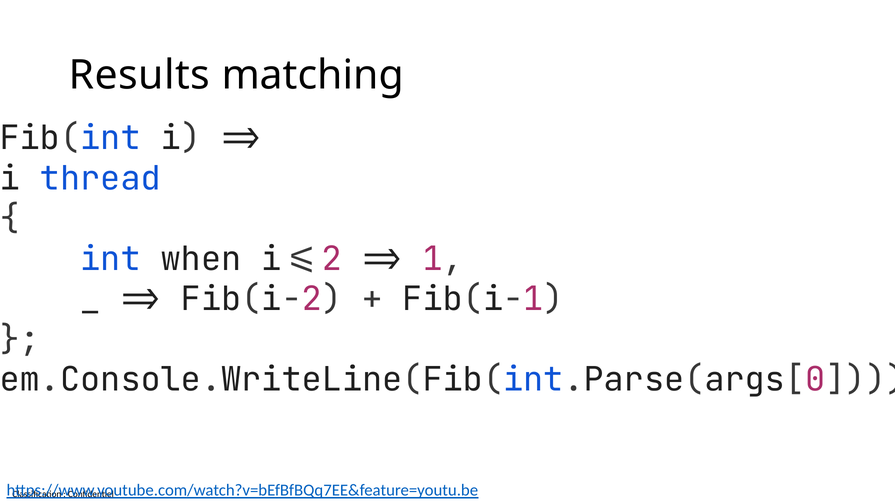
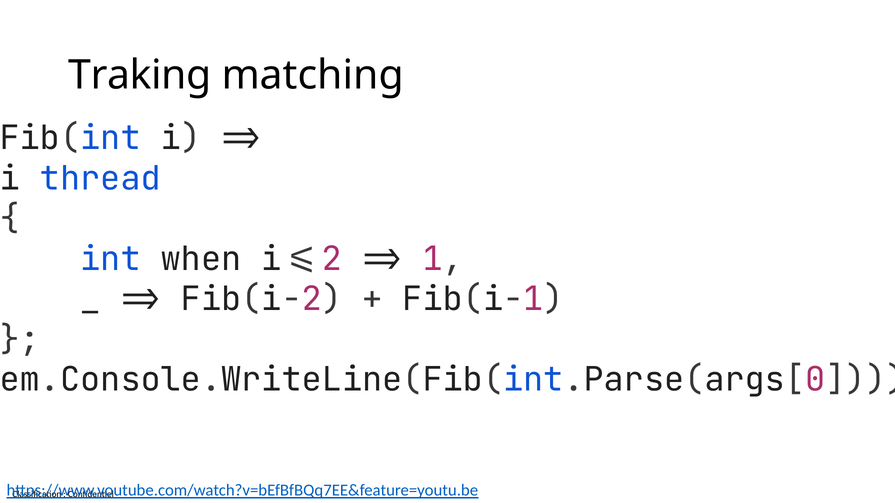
Results: Results -> Traking
